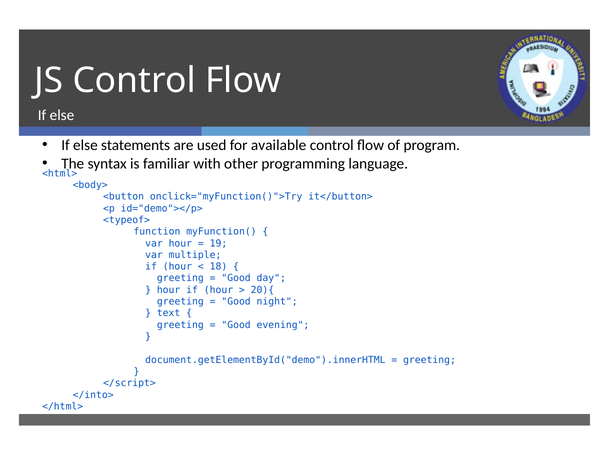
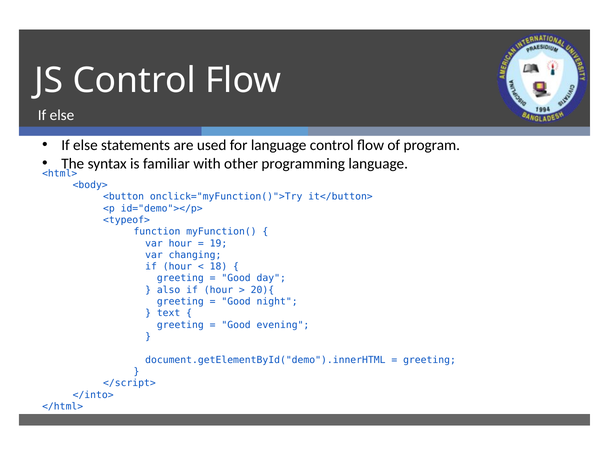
for available: available -> language
multiple: multiple -> changing
hour at (169, 290): hour -> also
